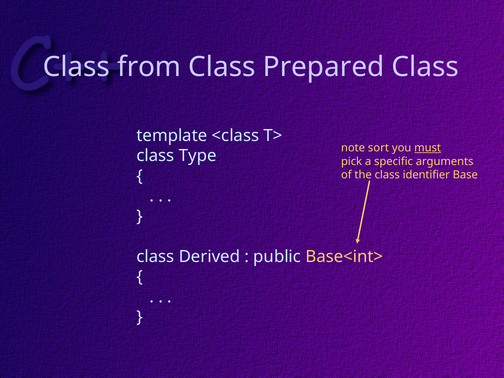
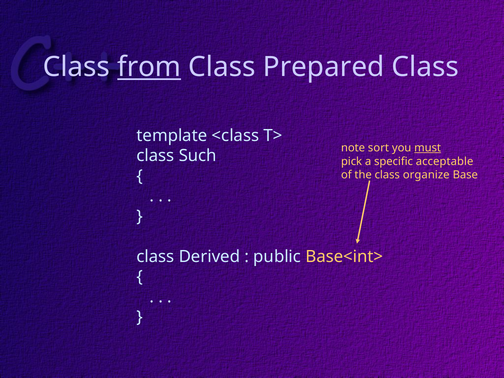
from underline: none -> present
Type: Type -> Such
arguments: arguments -> acceptable
identifier: identifier -> organize
